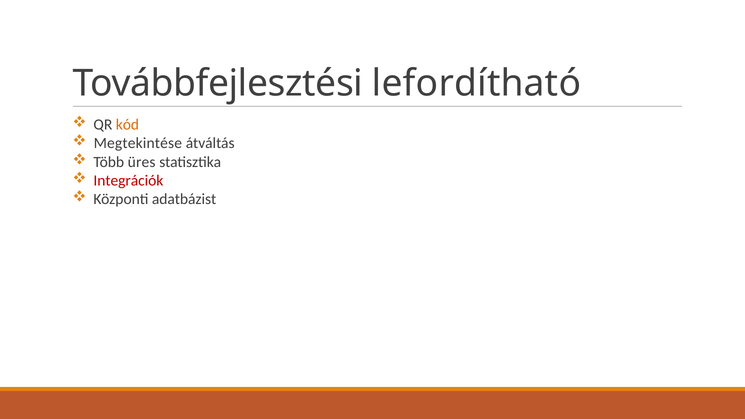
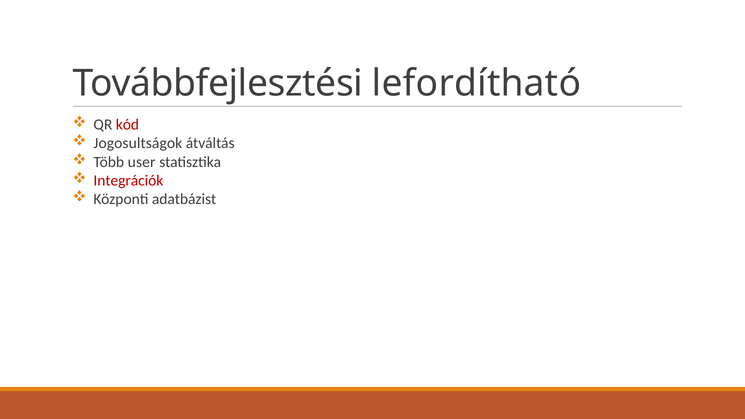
kód colour: orange -> red
Megtekintése: Megtekintése -> Jogosultságok
üres: üres -> user
